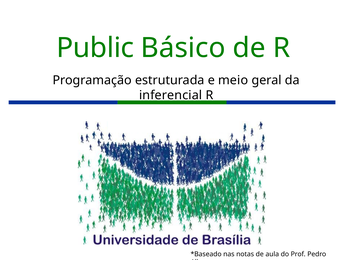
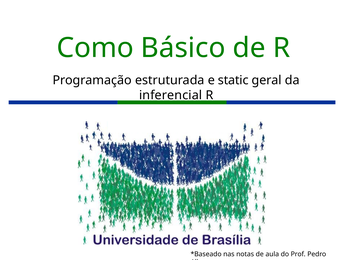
Public: Public -> Como
meio: meio -> static
